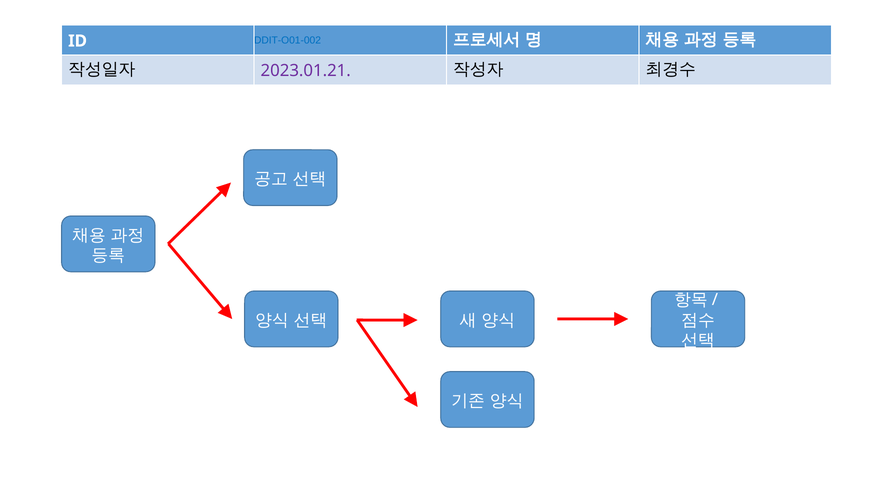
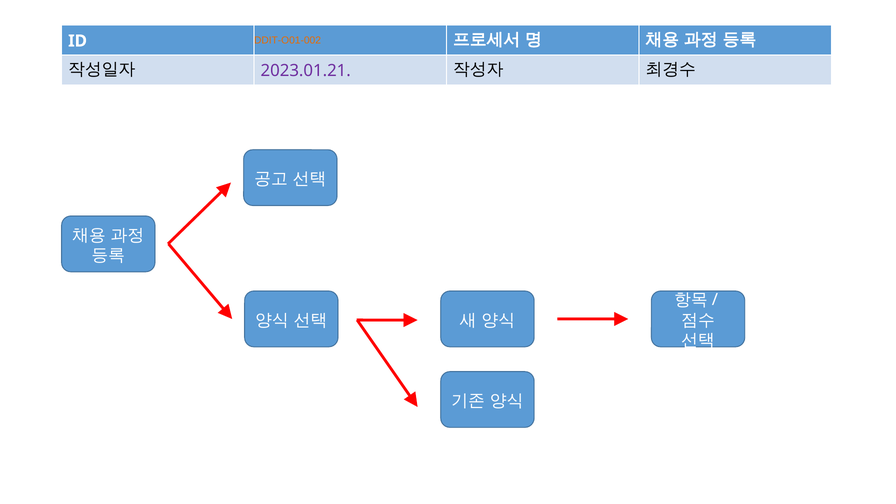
DDIT-O01-002 colour: blue -> orange
